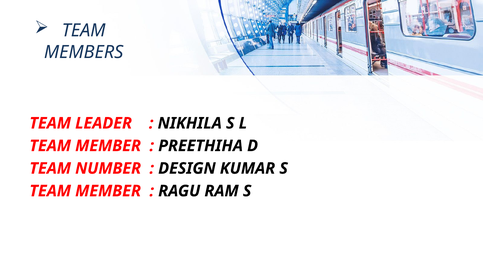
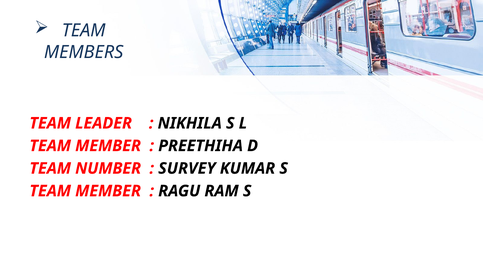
DESIGN: DESIGN -> SURVEY
